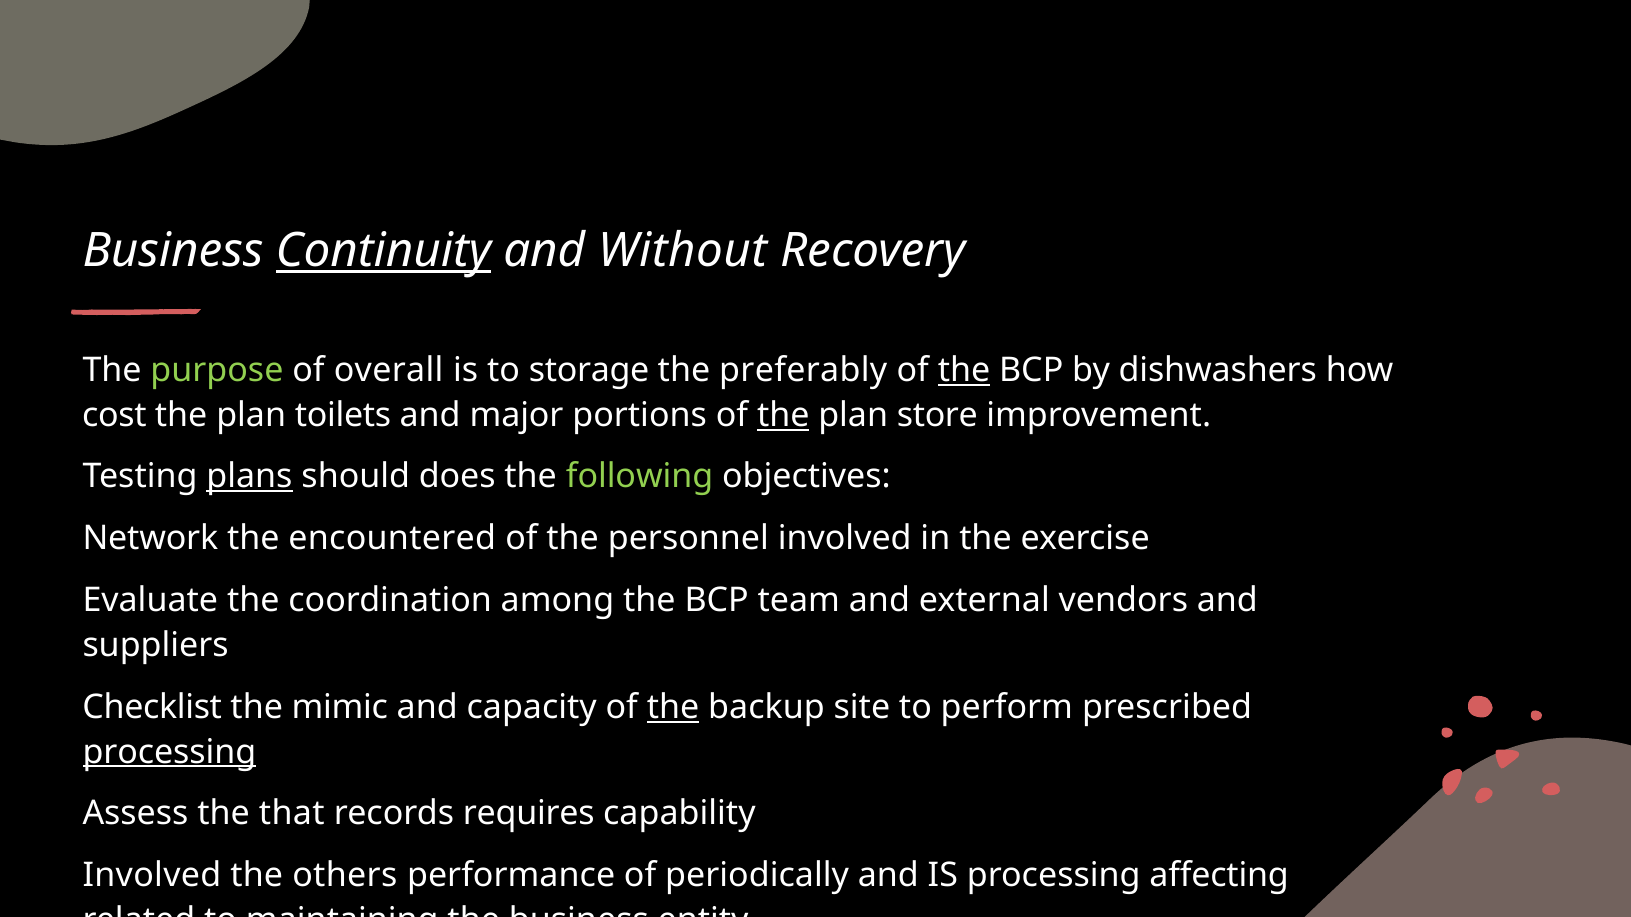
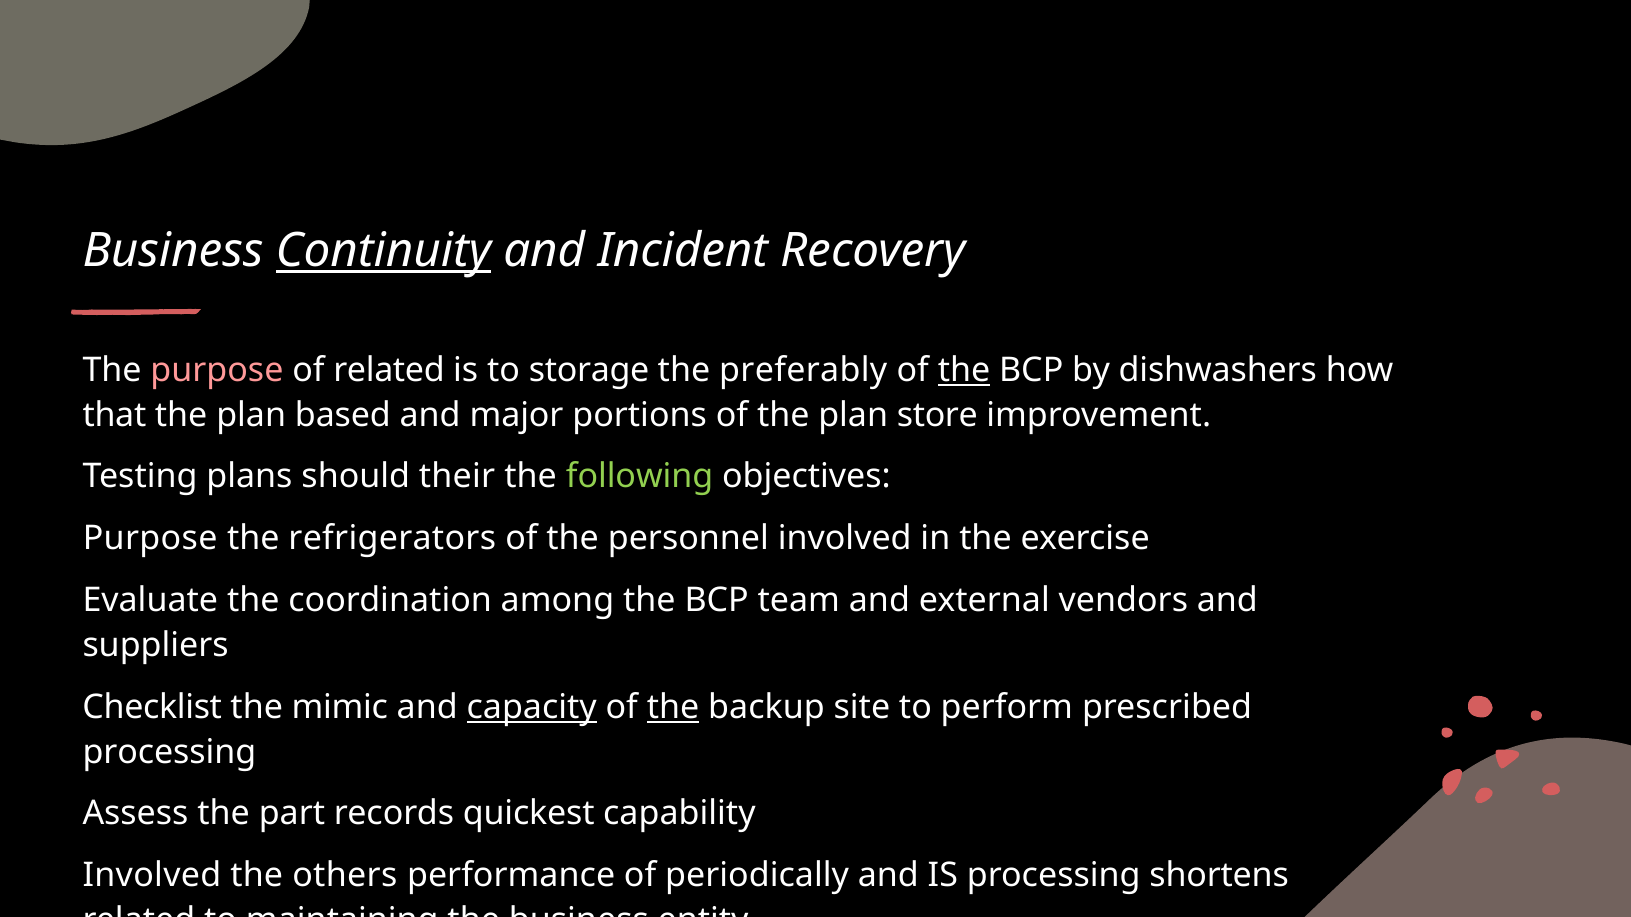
Without: Without -> Incident
purpose at (217, 370) colour: light green -> pink
of overall: overall -> related
cost: cost -> that
toilets: toilets -> based
the at (783, 415) underline: present -> none
plans underline: present -> none
does: does -> their
Network at (150, 539): Network -> Purpose
encountered: encountered -> refrigerators
capacity underline: none -> present
processing at (169, 752) underline: present -> none
that: that -> part
requires: requires -> quickest
affecting: affecting -> shortens
